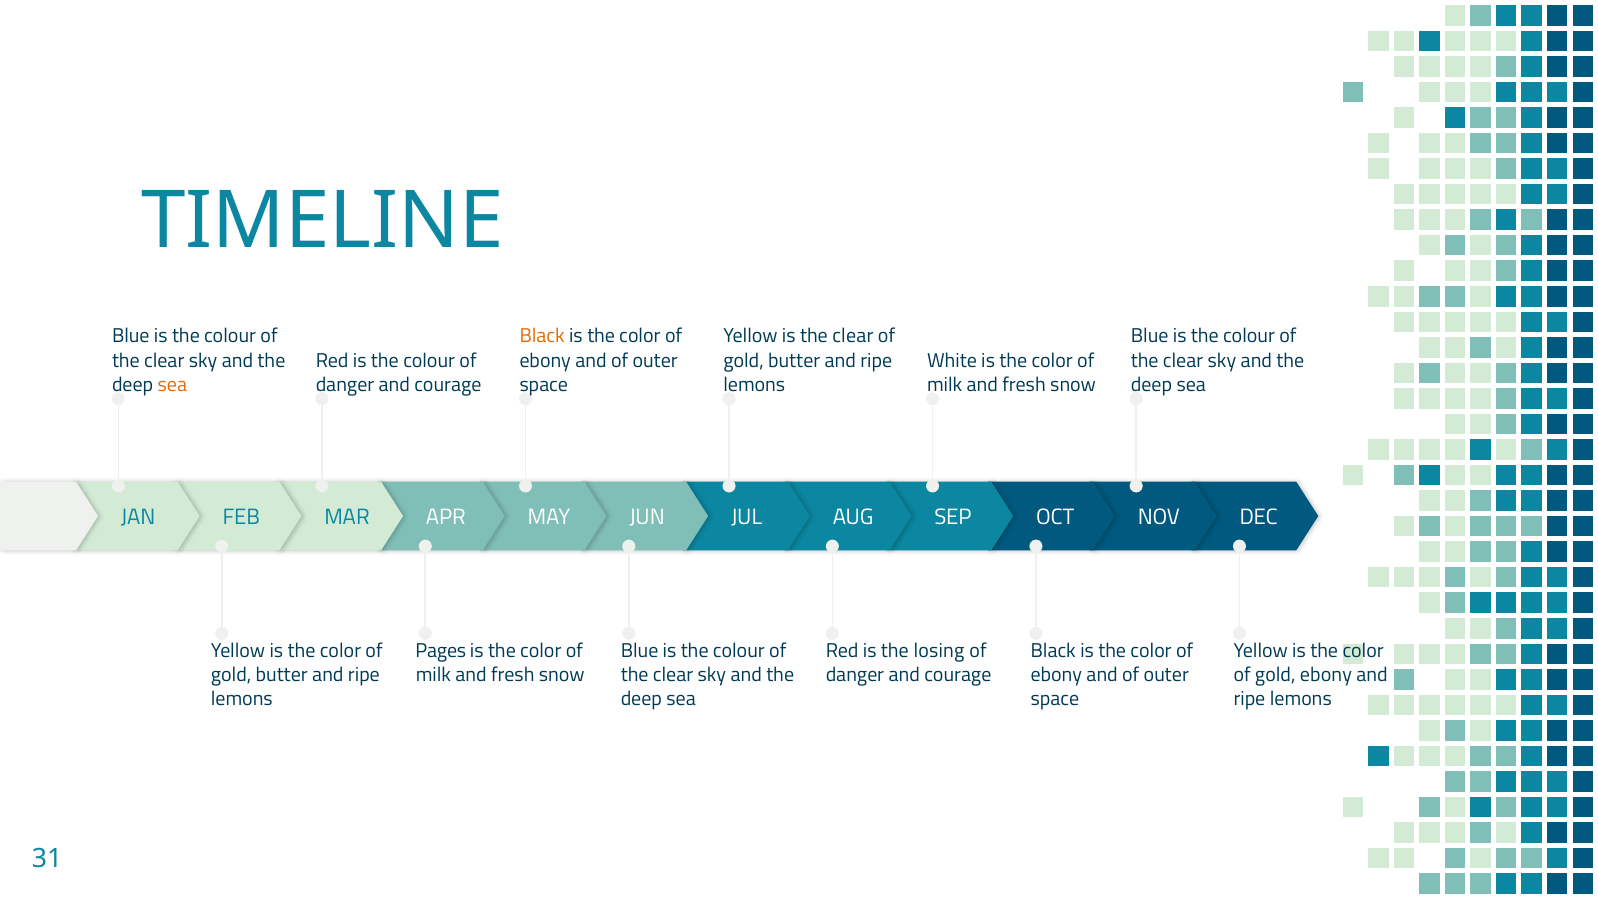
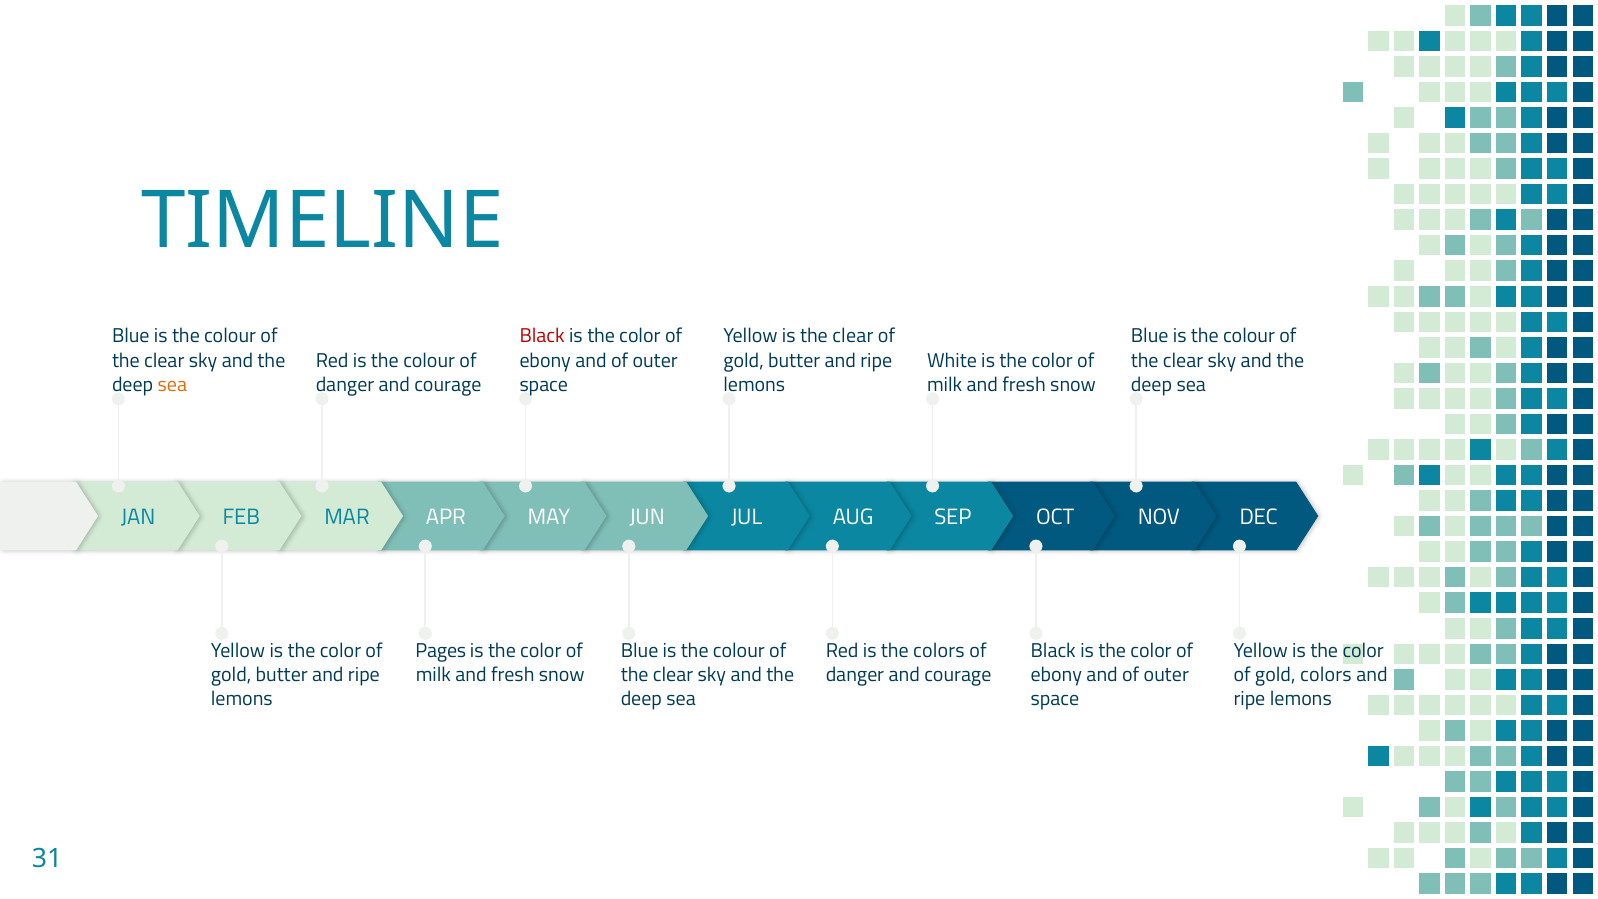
Black at (542, 336) colour: orange -> red
the losing: losing -> colors
gold ebony: ebony -> colors
